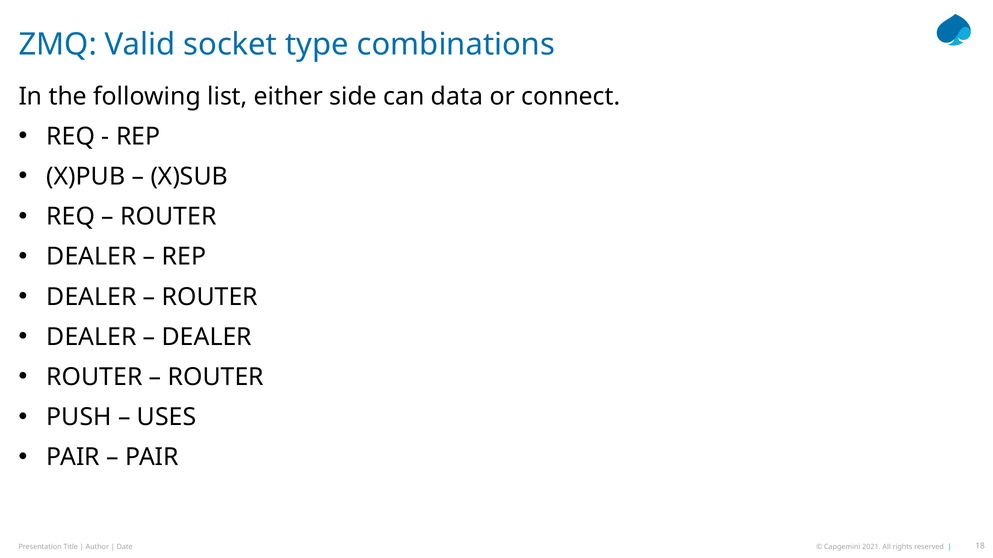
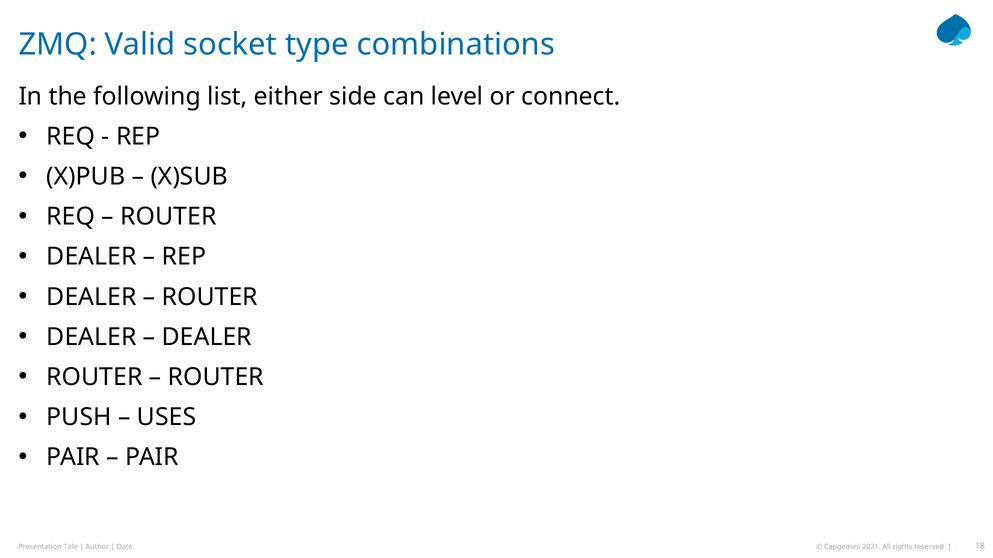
data: data -> level
